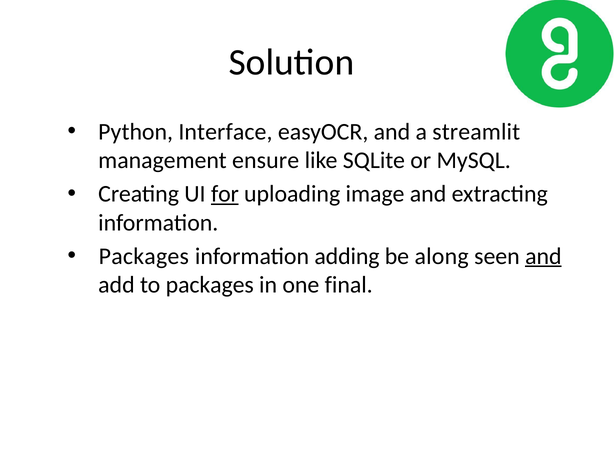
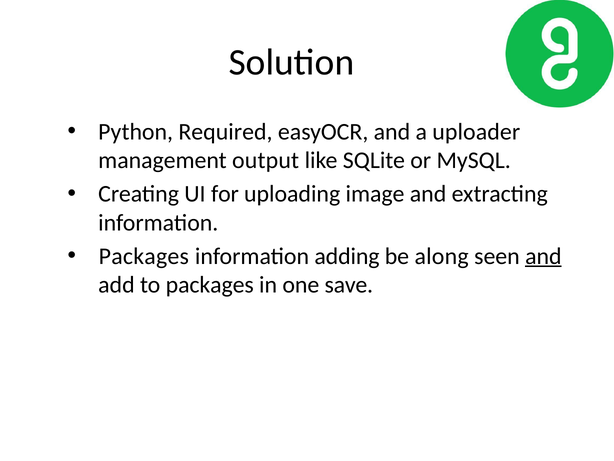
Interface: Interface -> Required
streamlit: streamlit -> uploader
ensure: ensure -> output
for underline: present -> none
final: final -> save
